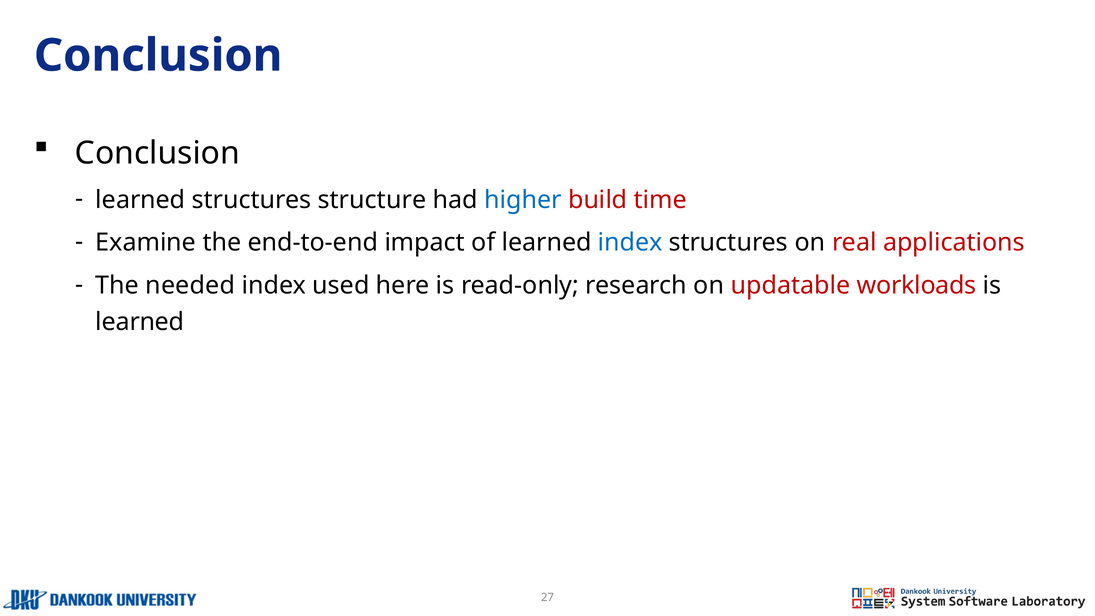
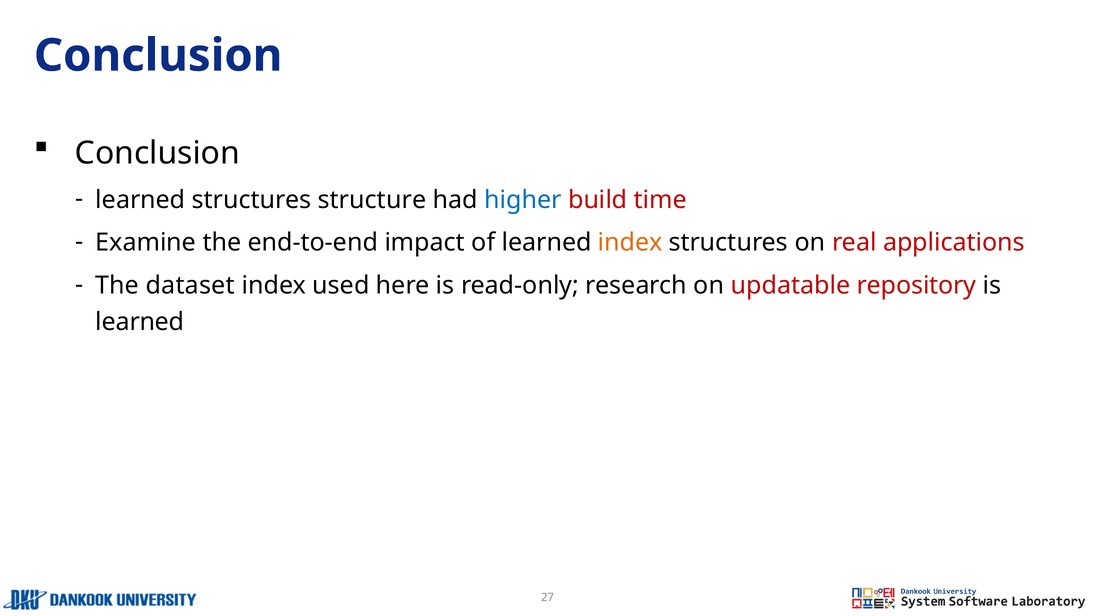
index at (630, 243) colour: blue -> orange
needed: needed -> dataset
workloads: workloads -> repository
